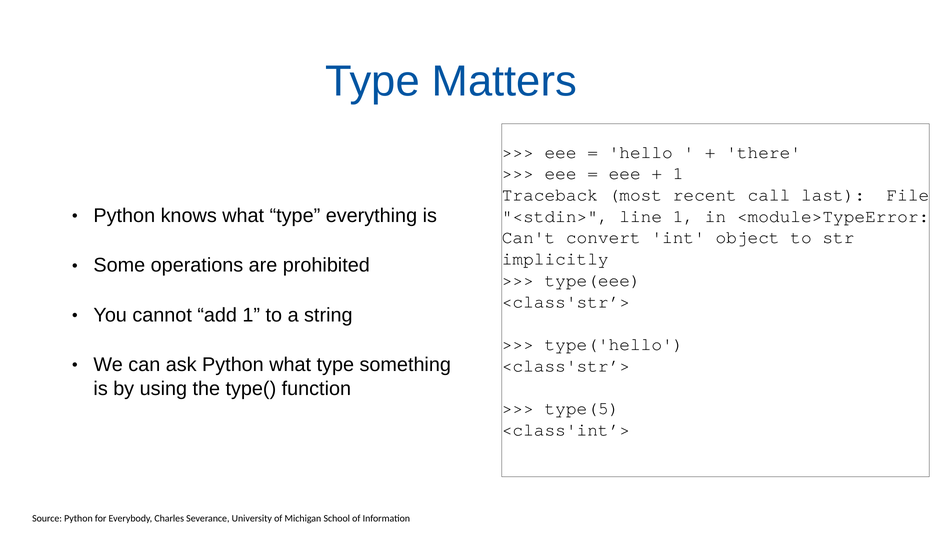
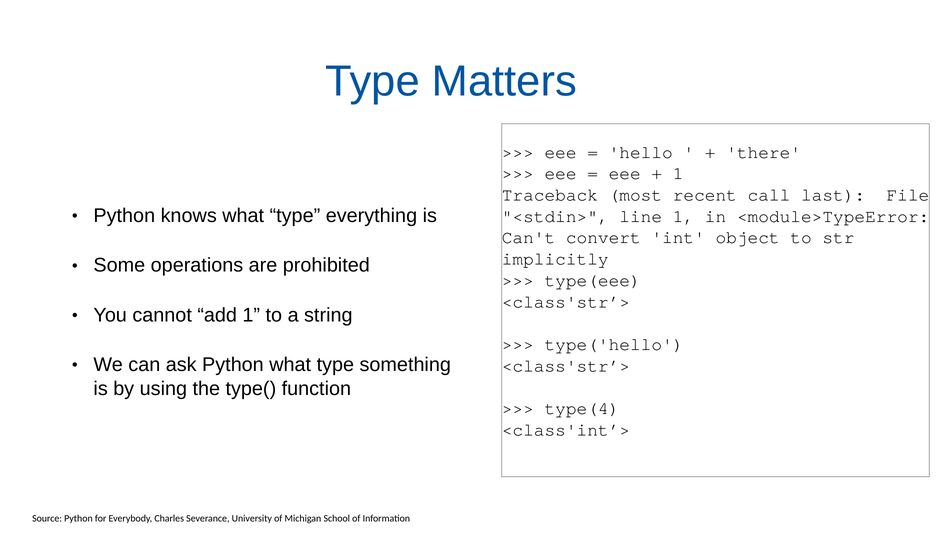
type(5: type(5 -> type(4
